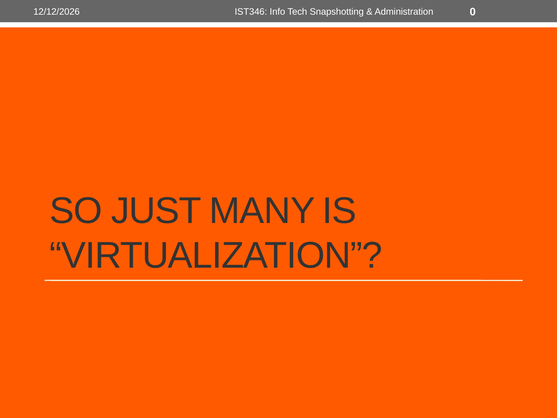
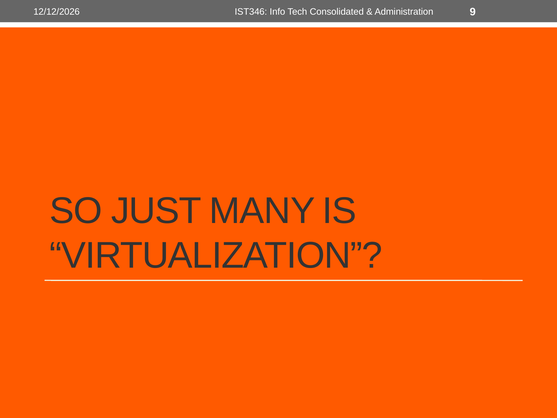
Snapshotting: Snapshotting -> Consolidated
0: 0 -> 9
